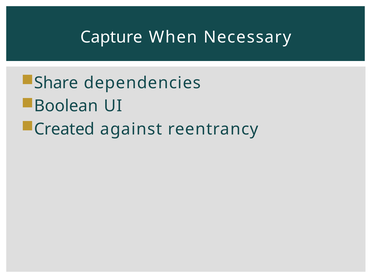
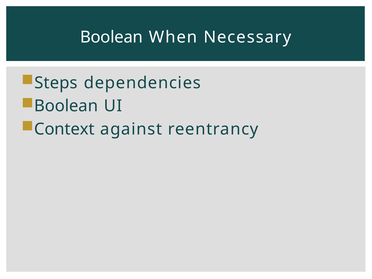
Capture at (111, 37): Capture -> Boolean
Share: Share -> Steps
Created: Created -> Context
